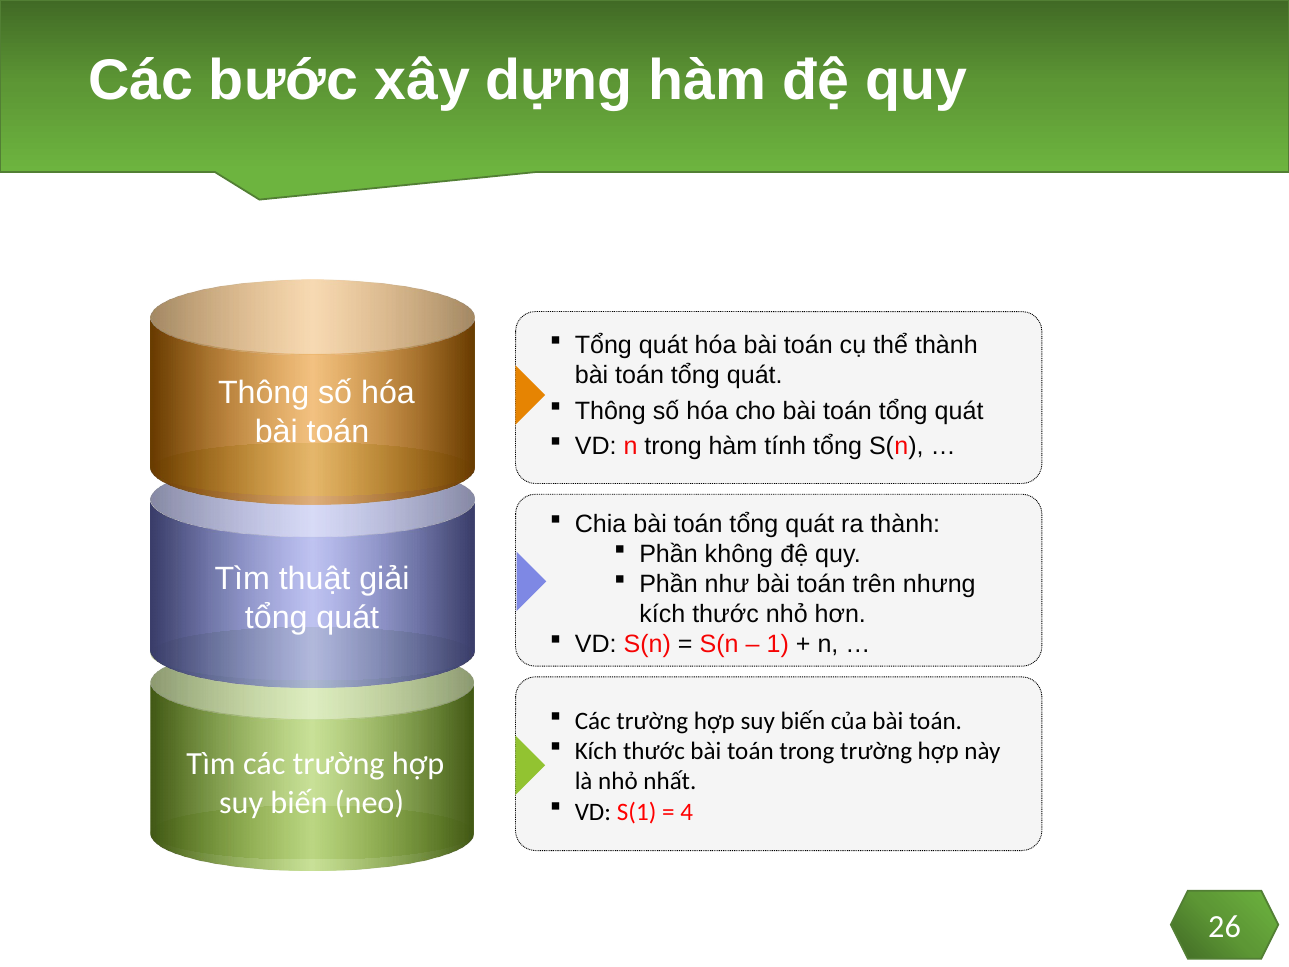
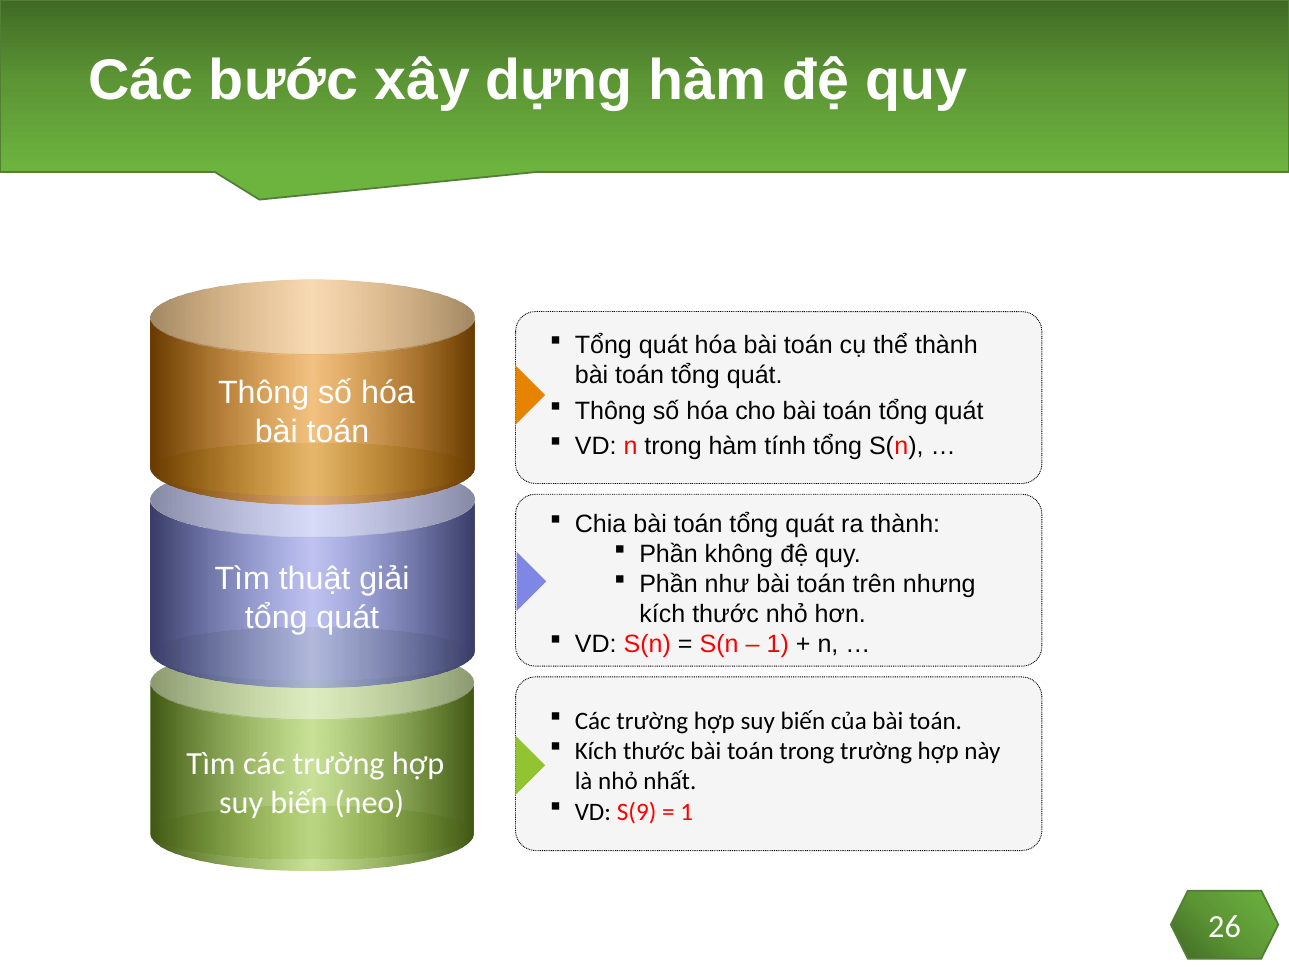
S(1: S(1 -> S(9
4 at (687, 812): 4 -> 1
